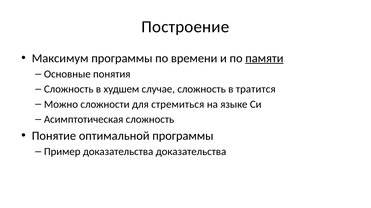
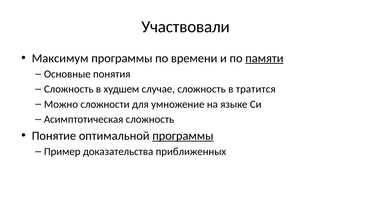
Построение: Построение -> Участвовали
стремиться: стремиться -> умножение
программы at (183, 136) underline: none -> present
доказательства доказательства: доказательства -> приближенных
